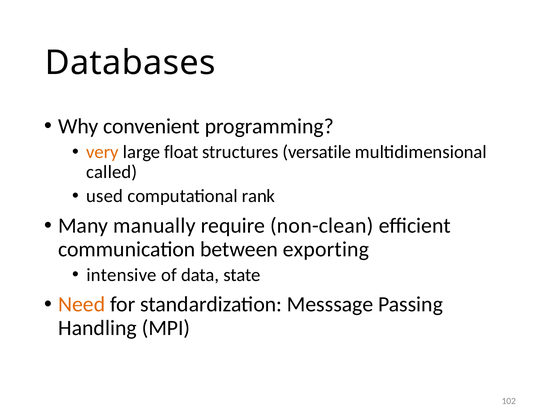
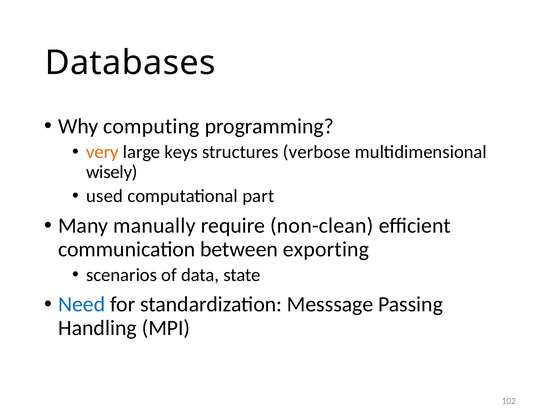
convenient: convenient -> computing
float: float -> keys
versatile: versatile -> verbose
called: called -> wisely
rank: rank -> part
intensive: intensive -> scenarios
Need colour: orange -> blue
